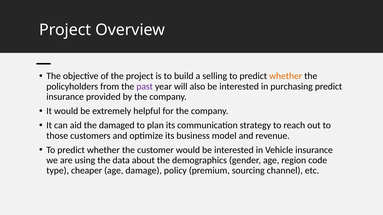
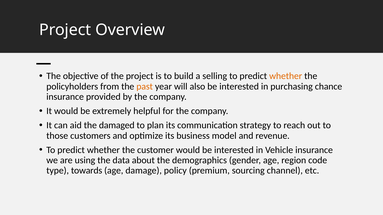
past colour: purple -> orange
purchasing predict: predict -> chance
cheaper: cheaper -> towards
